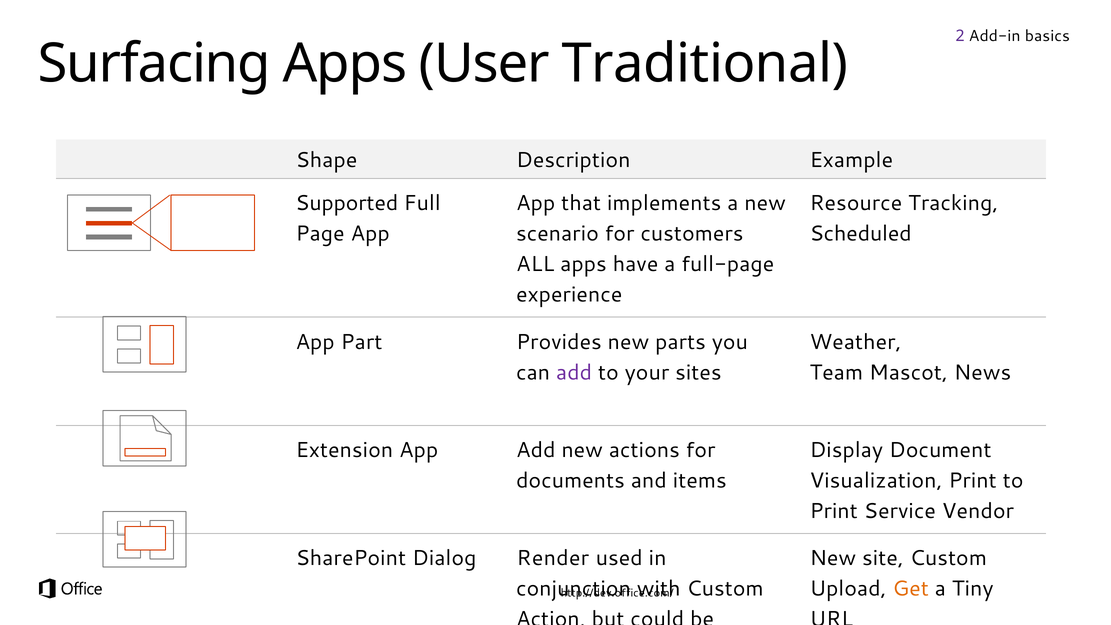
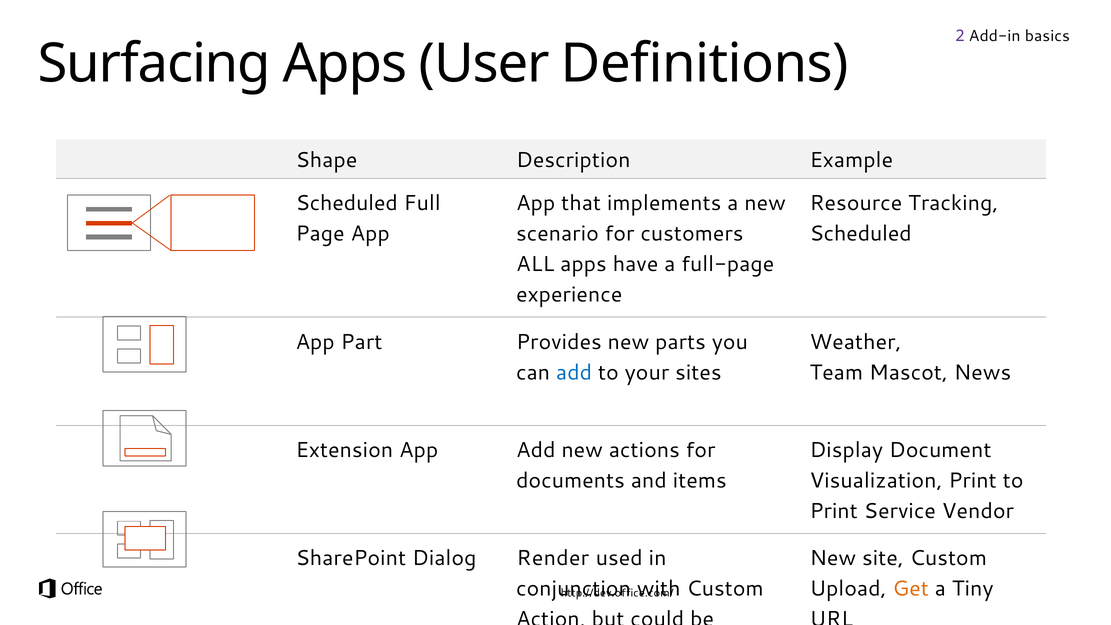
Traditional: Traditional -> Definitions
Supported at (347, 203): Supported -> Scheduled
add at (574, 372) colour: purple -> blue
